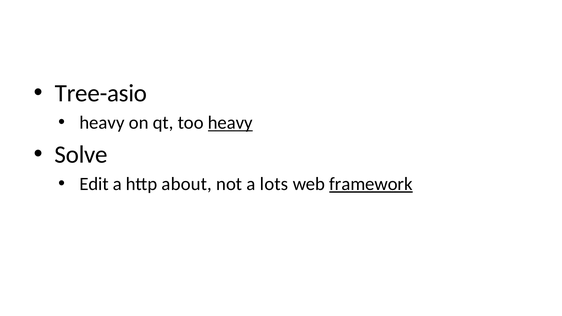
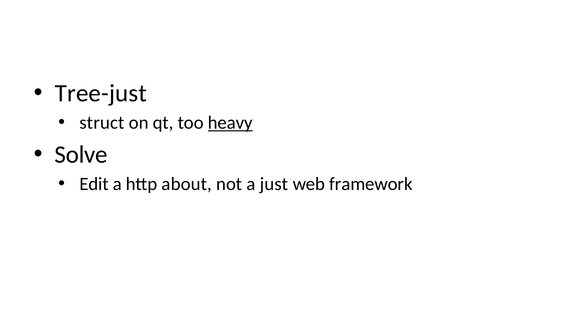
Tree-asio: Tree-asio -> Tree-just
heavy at (102, 123): heavy -> struct
lots: lots -> just
framework underline: present -> none
